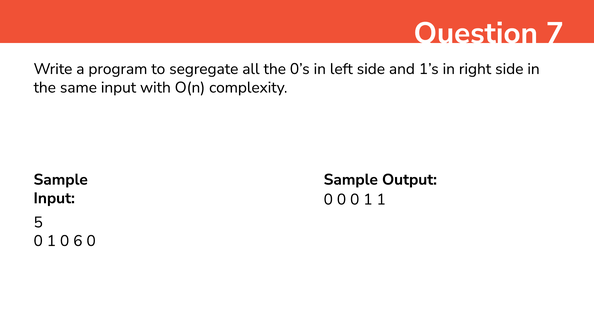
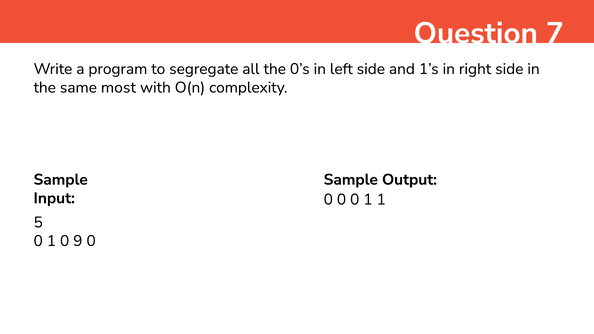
same input: input -> most
6: 6 -> 9
